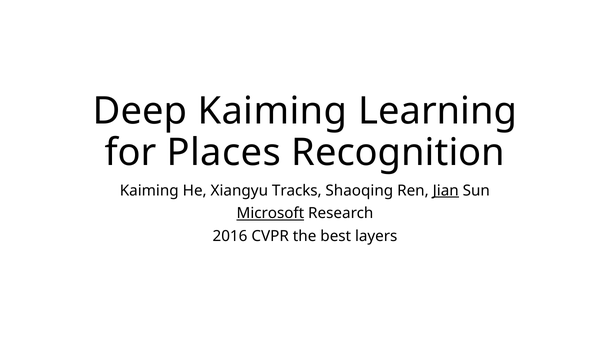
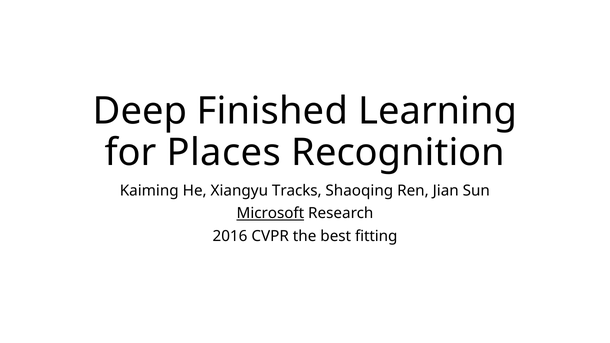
Deep Kaiming: Kaiming -> Finished
Jian underline: present -> none
layers: layers -> fitting
